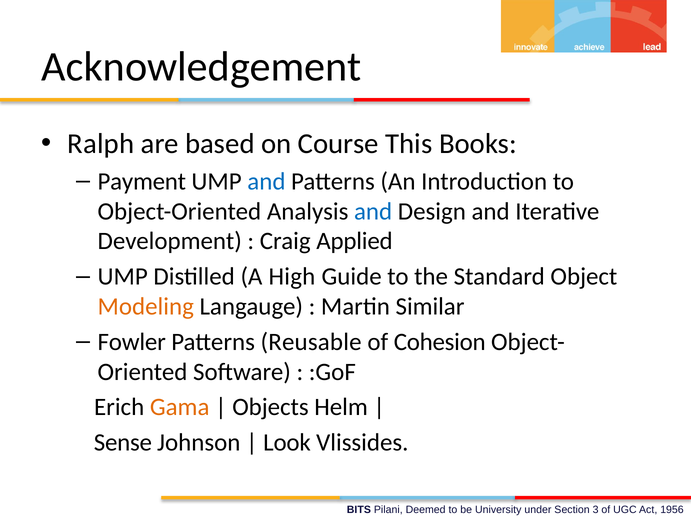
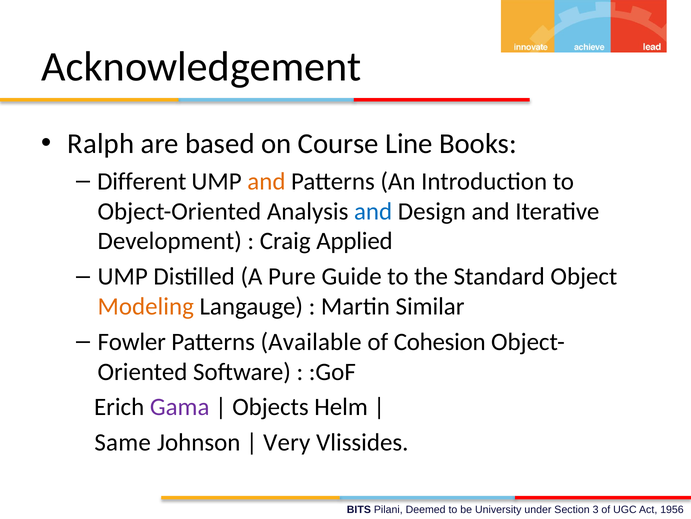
This: This -> Line
Payment: Payment -> Different
and at (266, 181) colour: blue -> orange
High: High -> Pure
Reusable: Reusable -> Available
Gama colour: orange -> purple
Sense: Sense -> Same
Look: Look -> Very
